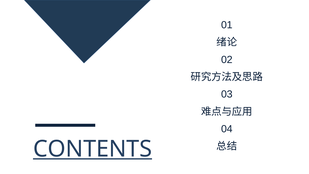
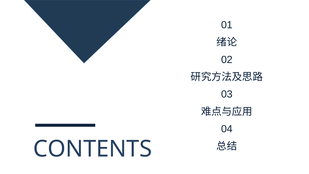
CONTENTS underline: present -> none
